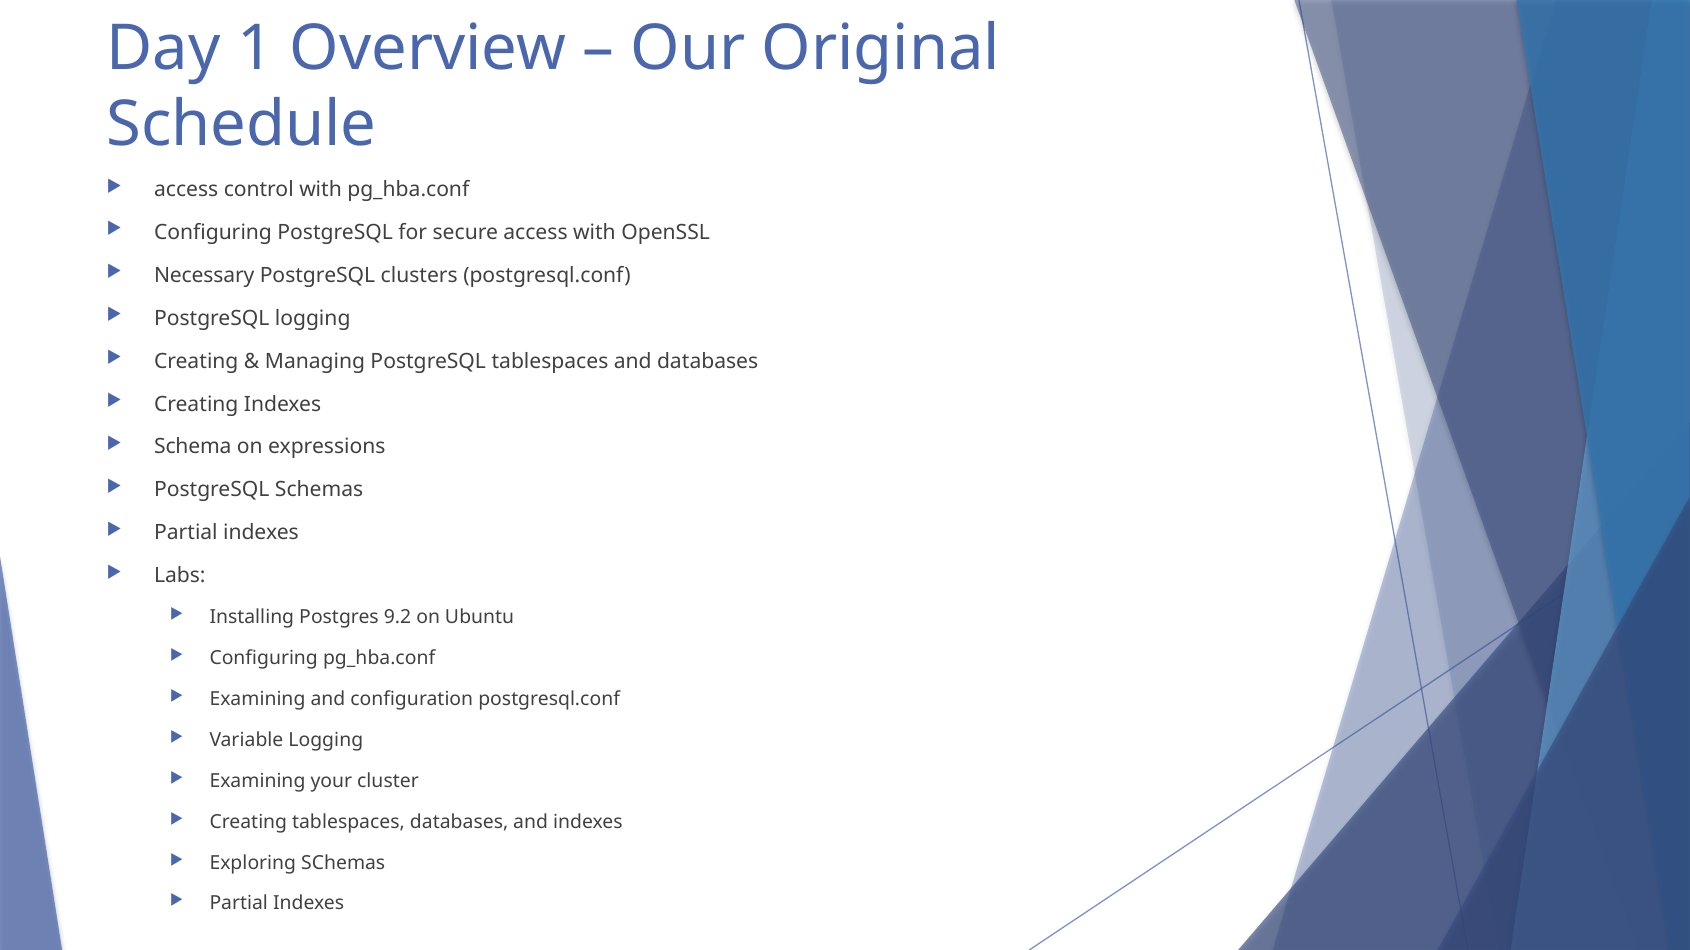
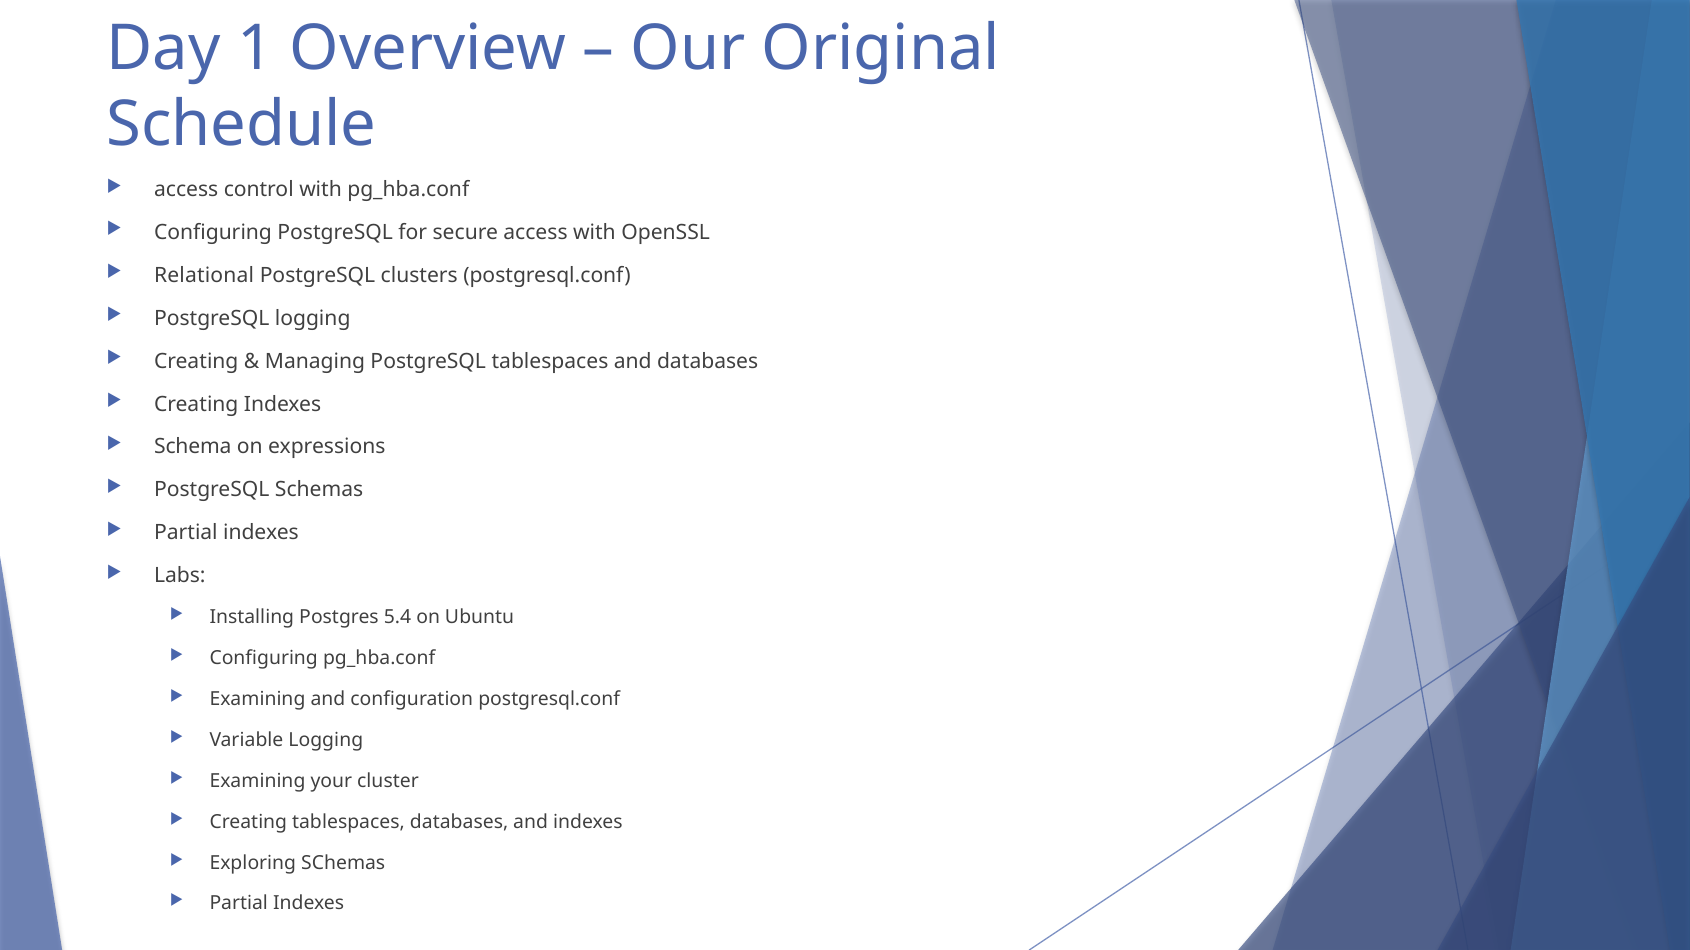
Necessary: Necessary -> Relational
9.2: 9.2 -> 5.4
